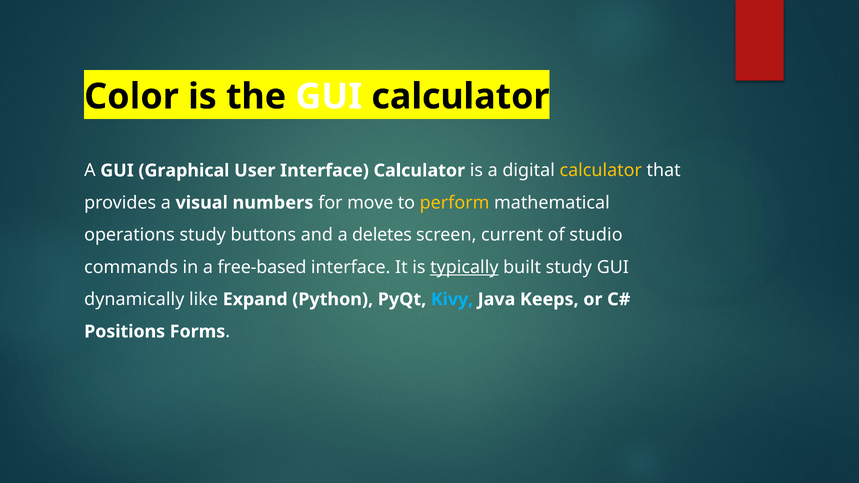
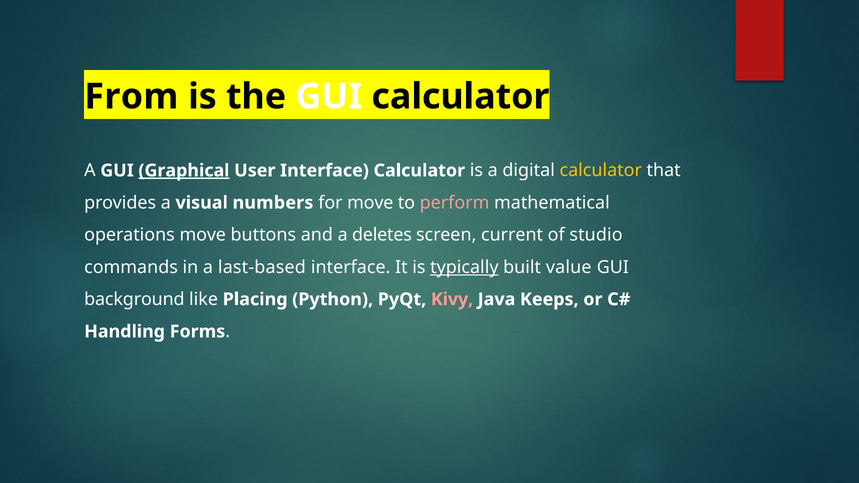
Color: Color -> From
Graphical underline: none -> present
perform colour: yellow -> pink
operations study: study -> move
free-based: free-based -> last-based
built study: study -> value
dynamically: dynamically -> background
Expand: Expand -> Placing
Kivy colour: light blue -> pink
Positions: Positions -> Handling
